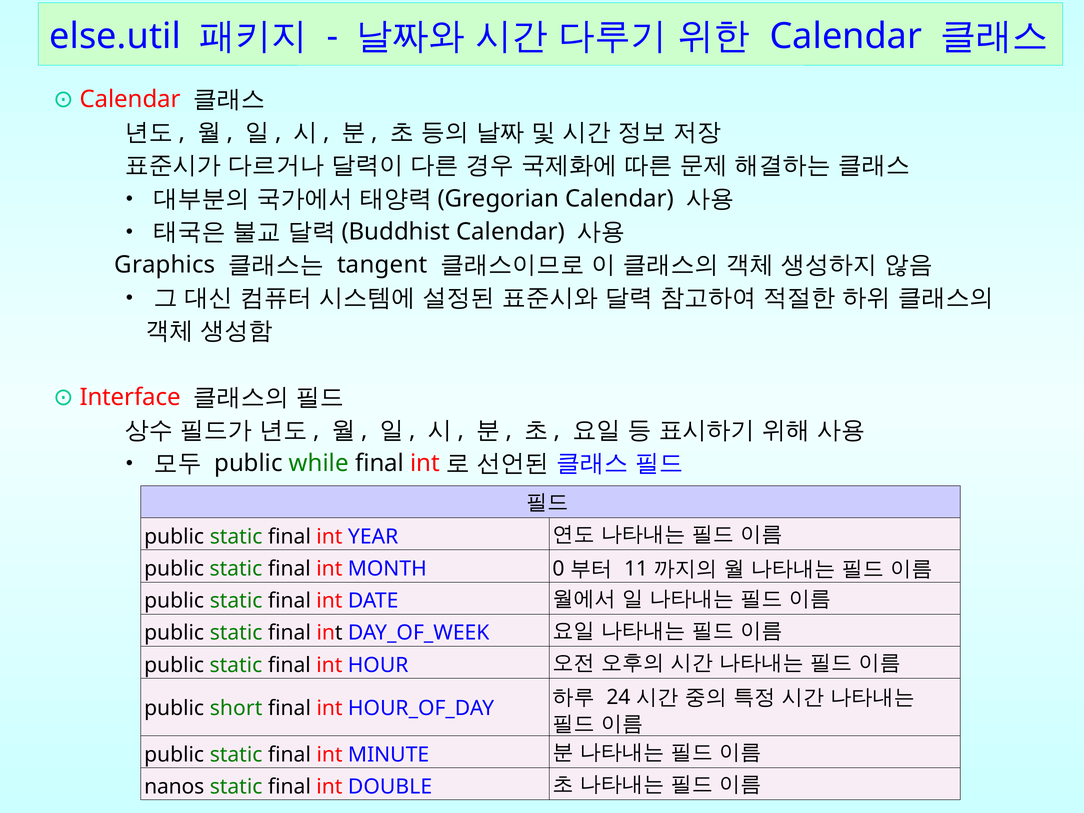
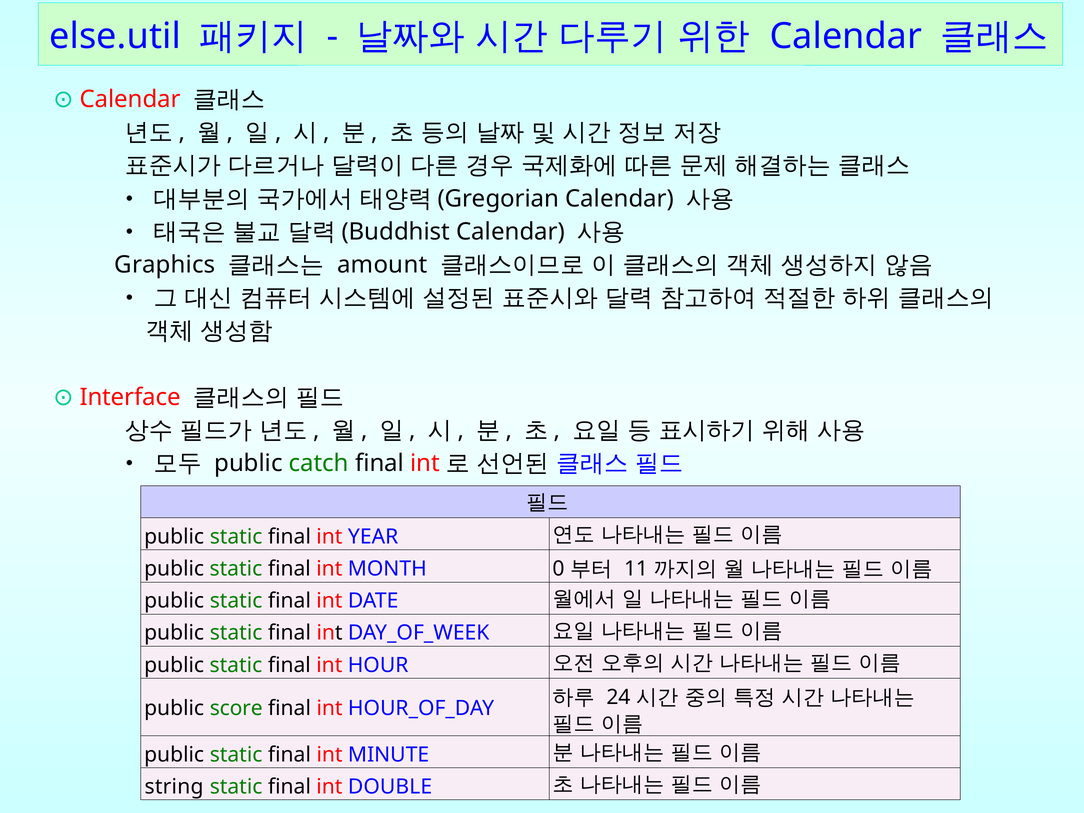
tangent: tangent -> amount
while: while -> catch
short: short -> score
nanos: nanos -> string
